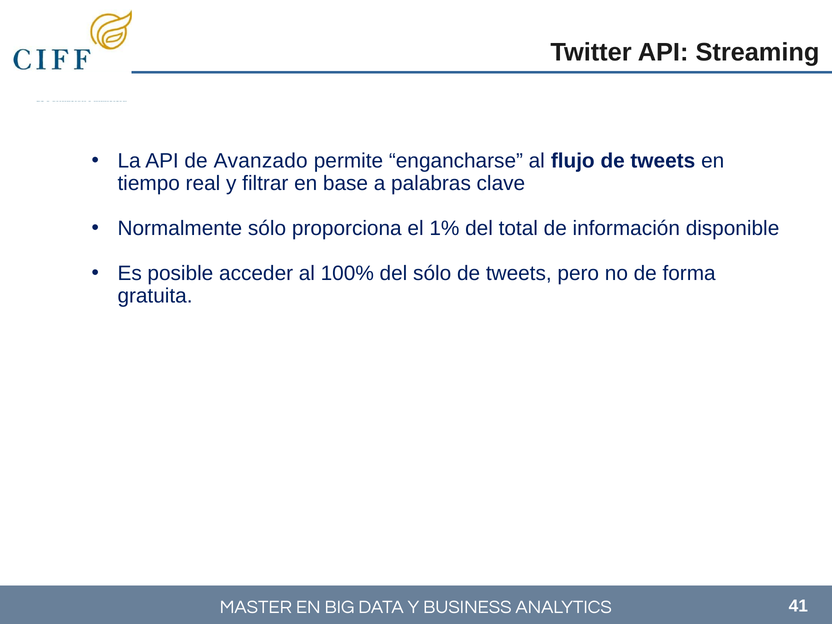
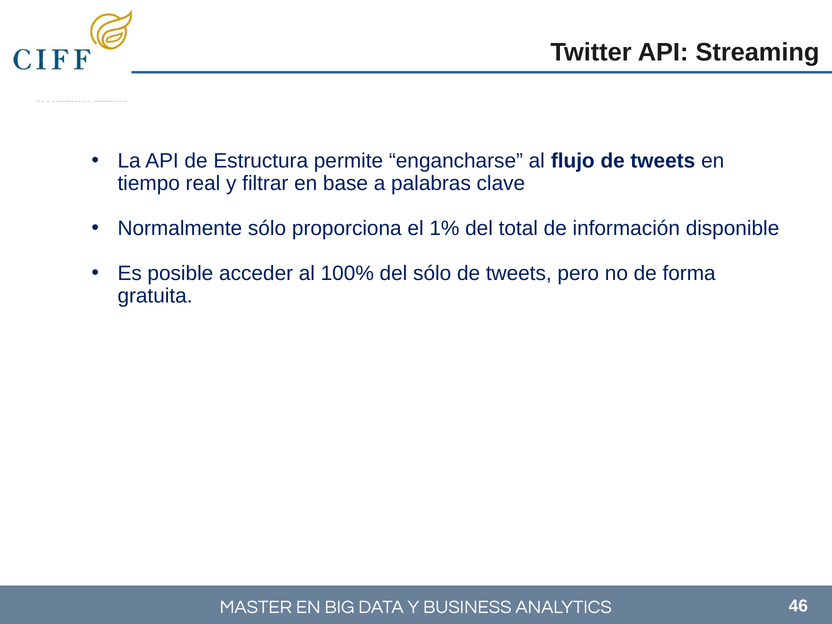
Avanzado: Avanzado -> Estructura
41: 41 -> 46
